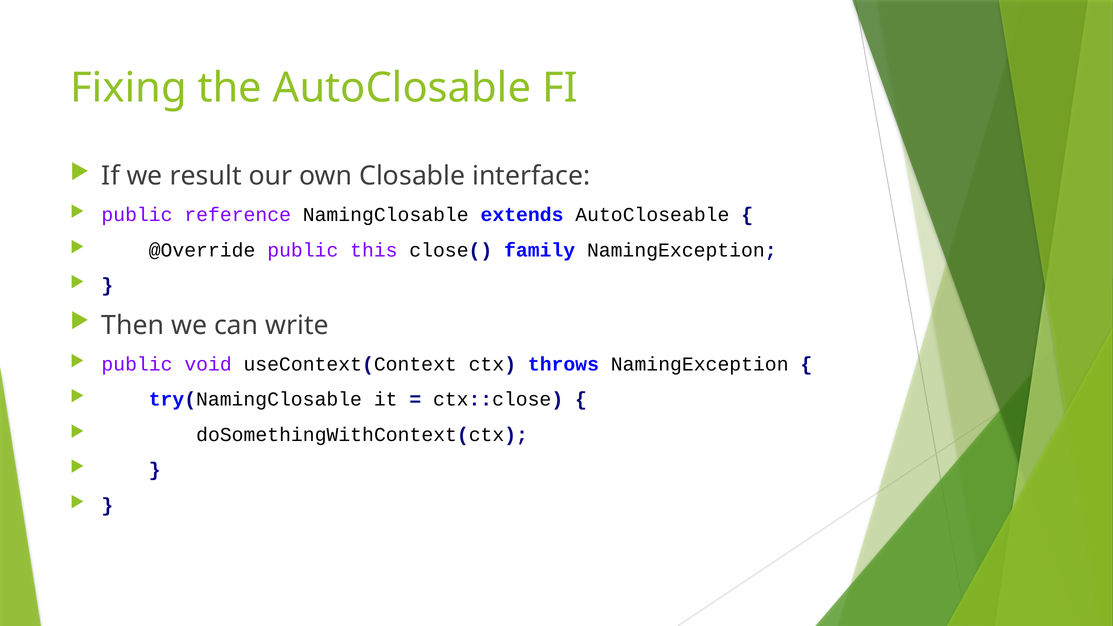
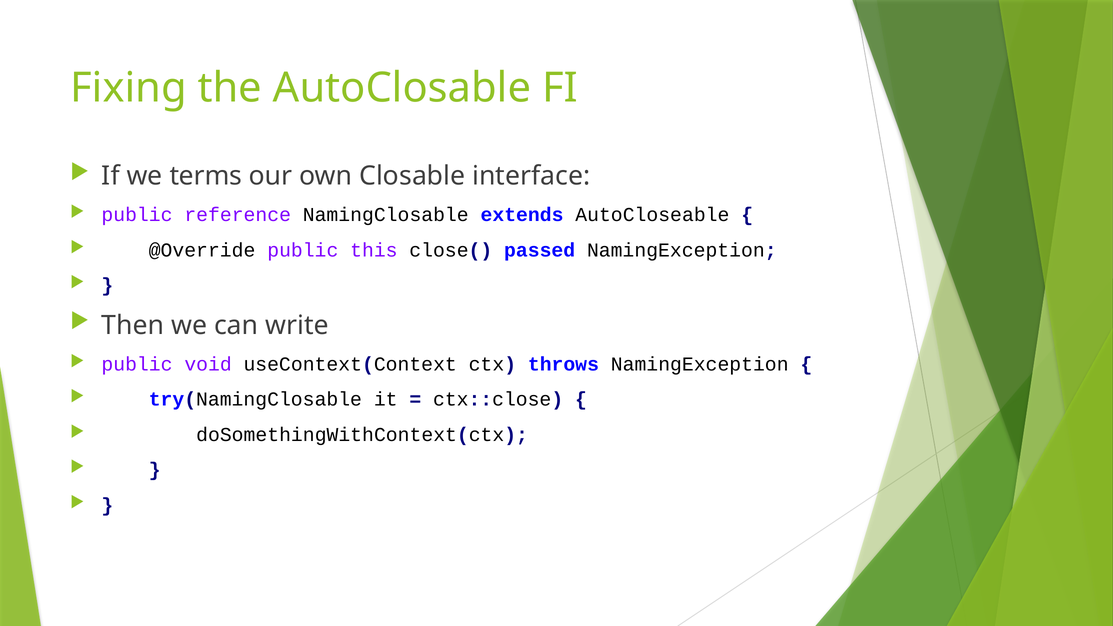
result: result -> terms
family: family -> passed
